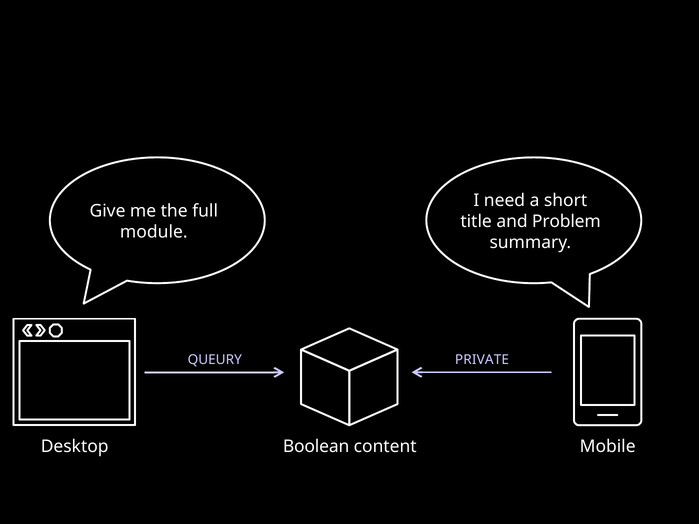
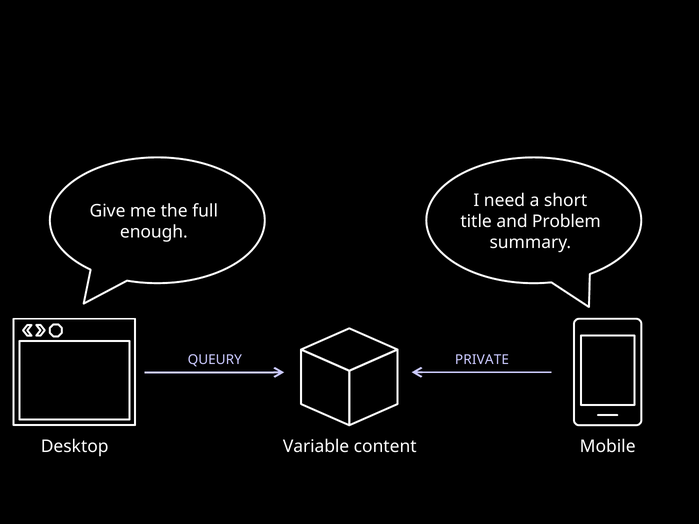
module: module -> enough
Boolean: Boolean -> Variable
